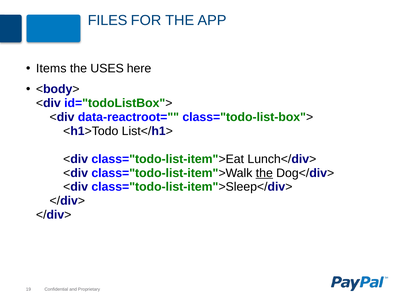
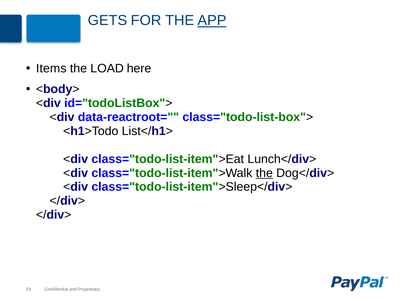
FILES: FILES -> GETS
APP underline: none -> present
USES: USES -> LOAD
